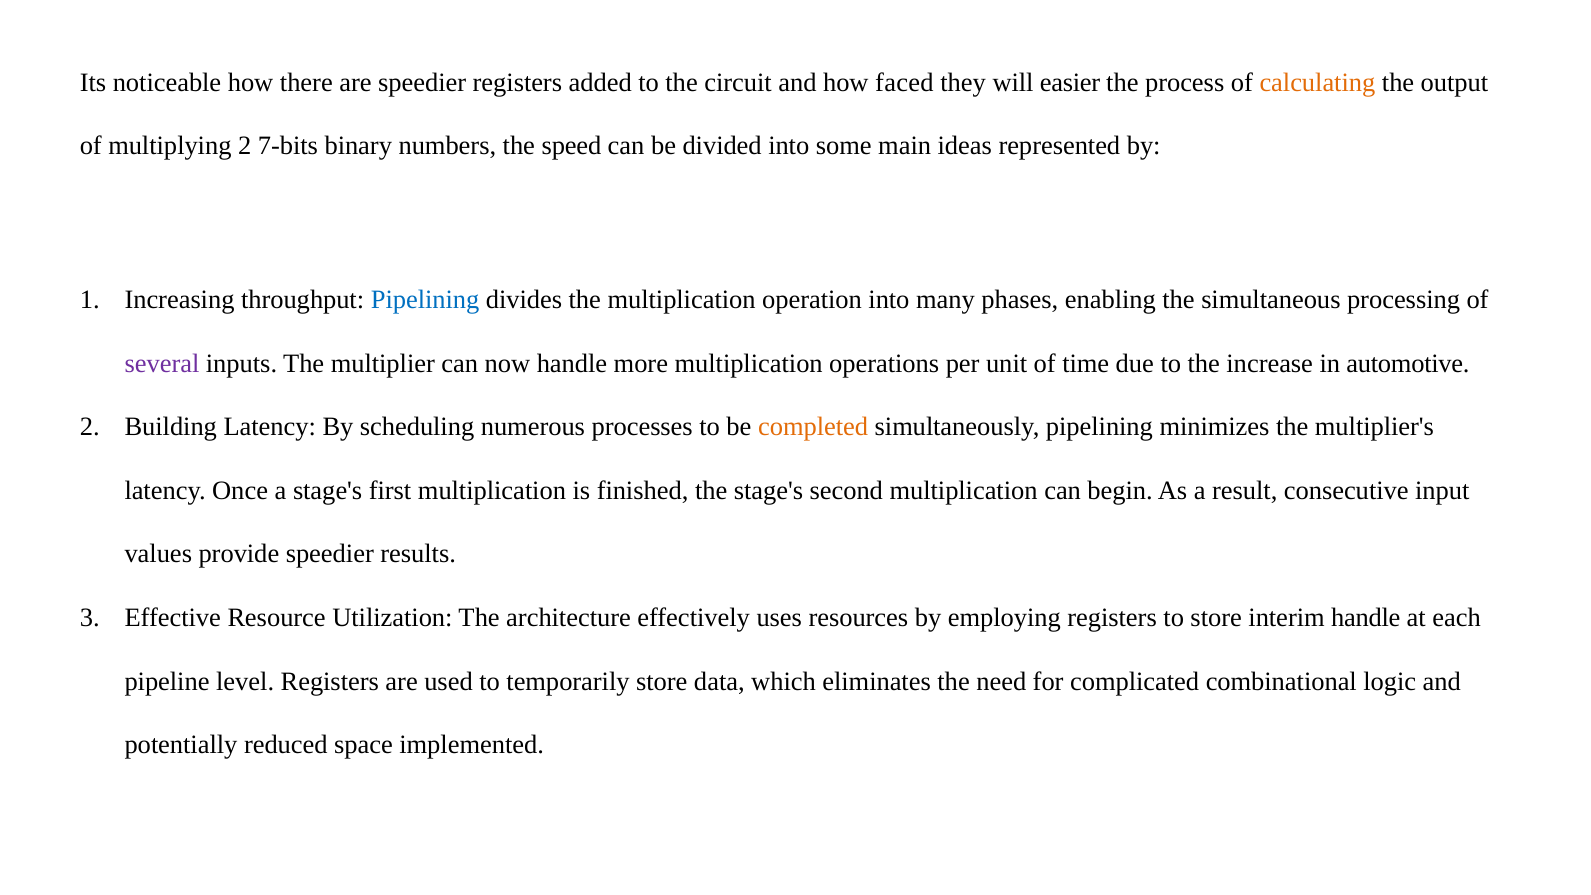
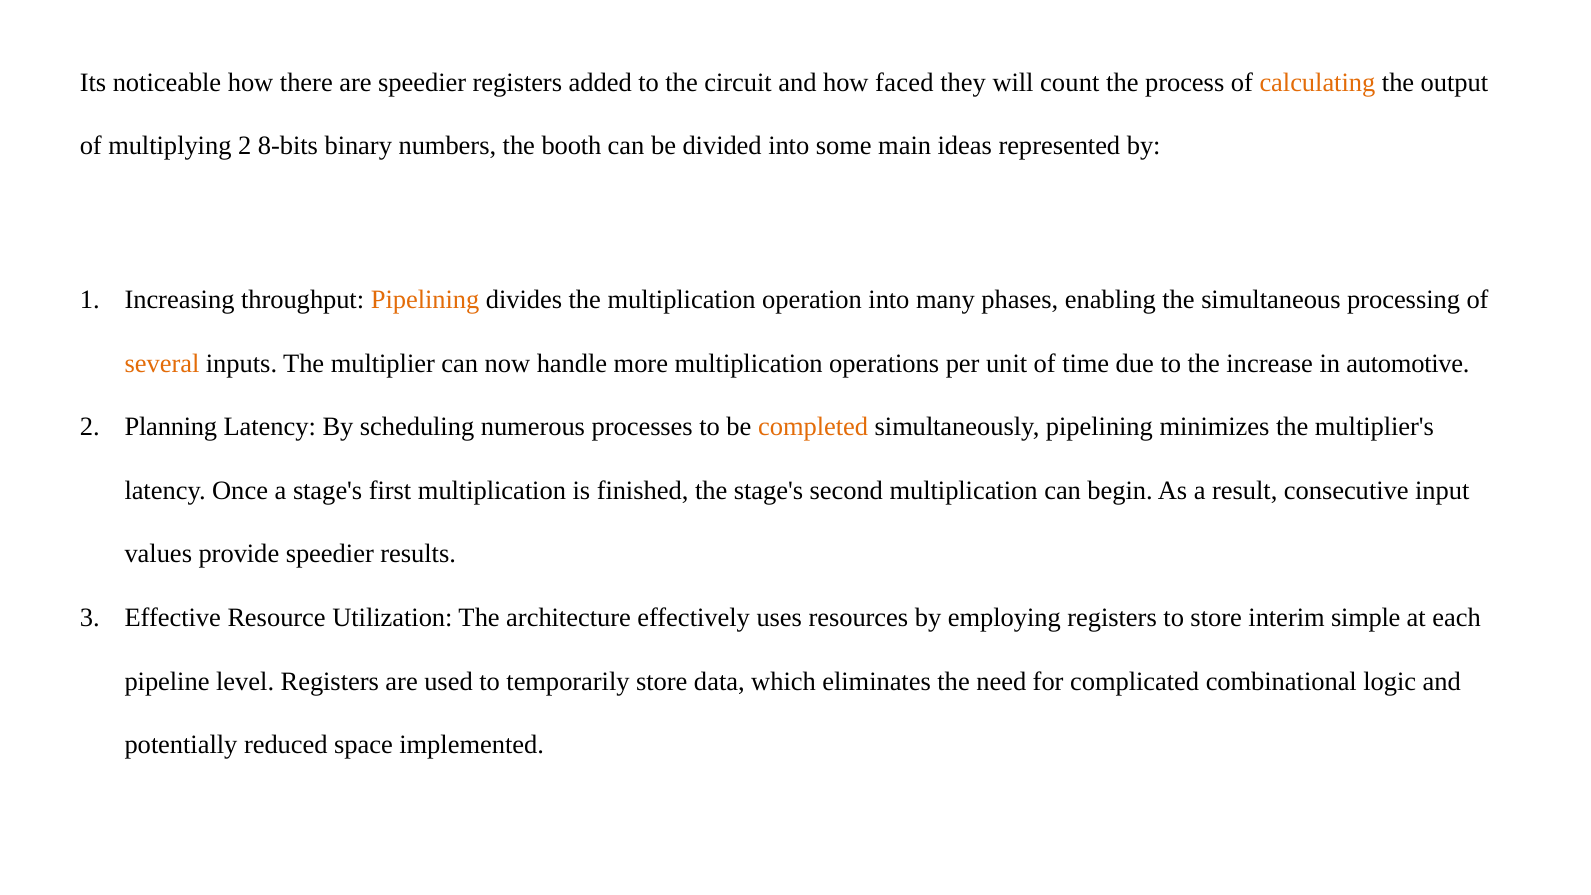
easier: easier -> count
7-bits: 7-bits -> 8-bits
speed: speed -> booth
Pipelining at (425, 300) colour: blue -> orange
several colour: purple -> orange
Building: Building -> Planning
interim handle: handle -> simple
